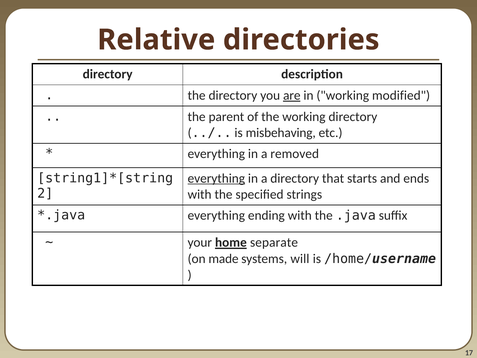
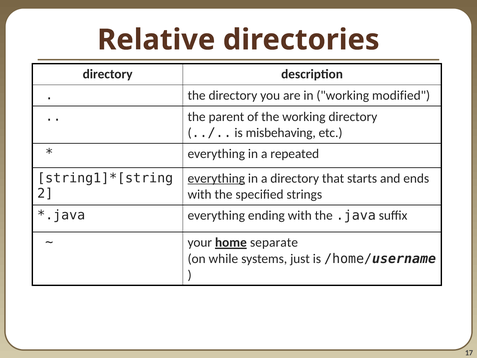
are underline: present -> none
removed: removed -> repeated
made: made -> while
will: will -> just
